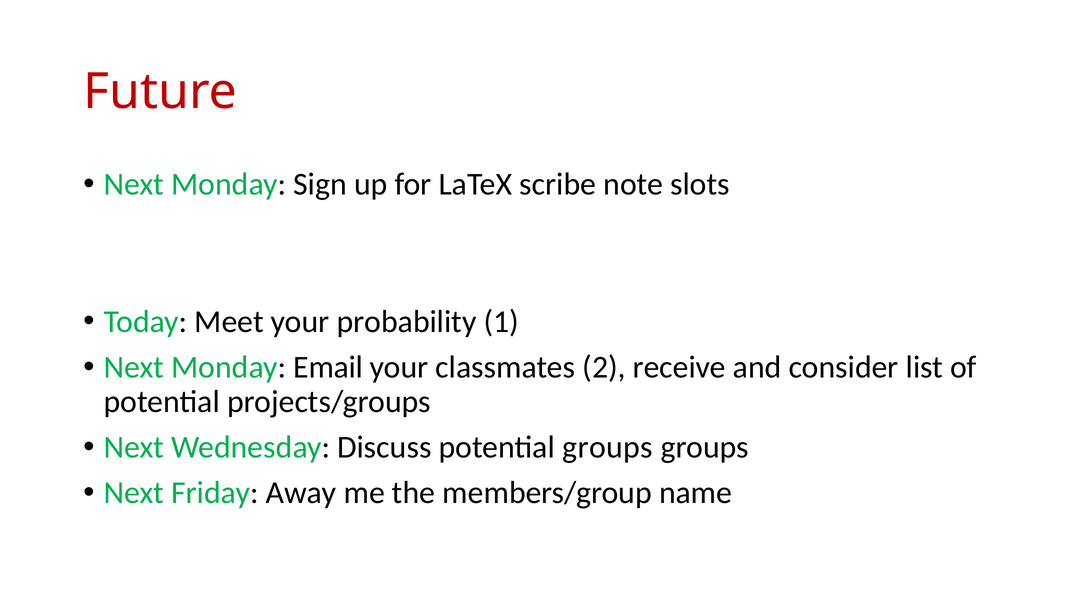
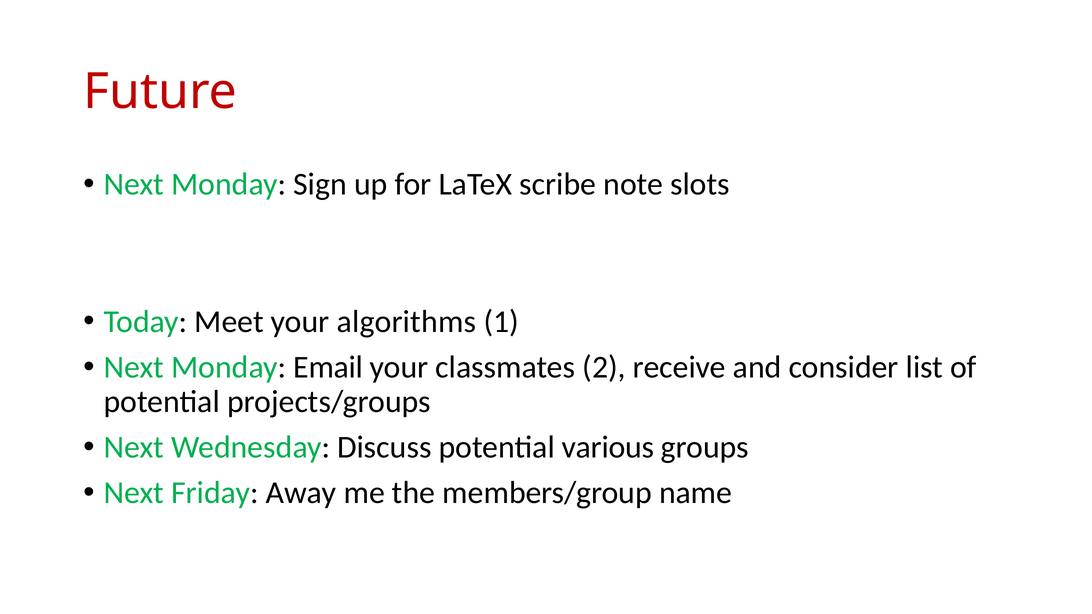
probability: probability -> algorithms
potential groups: groups -> various
